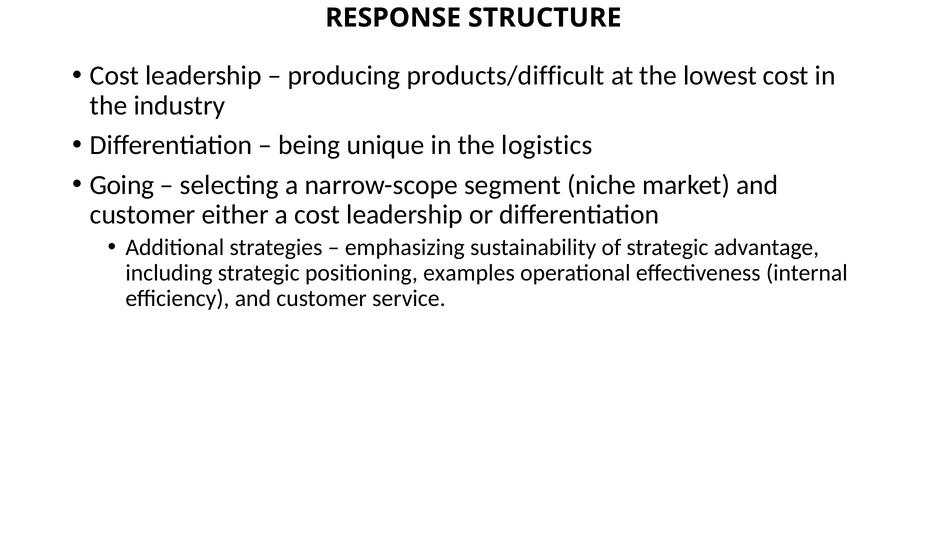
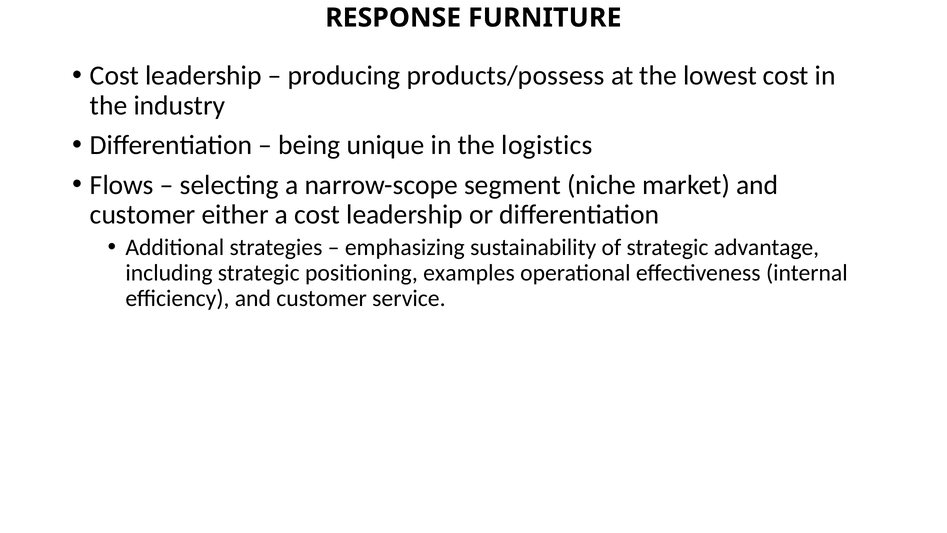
STRUCTURE: STRUCTURE -> FURNITURE
products/difficult: products/difficult -> products/possess
Going: Going -> Flows
